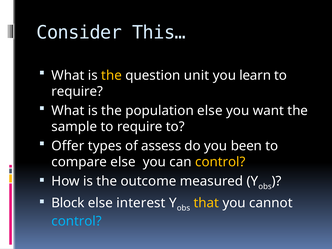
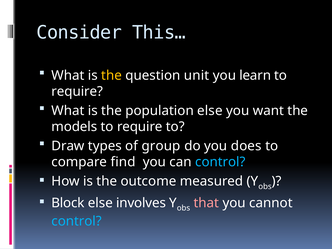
sample: sample -> models
Offer: Offer -> Draw
assess: assess -> group
been: been -> does
compare else: else -> find
control at (220, 162) colour: yellow -> light blue
interest: interest -> involves
that colour: yellow -> pink
